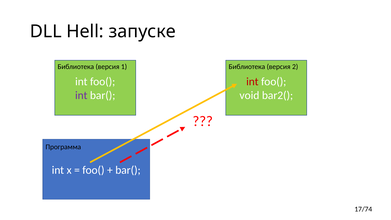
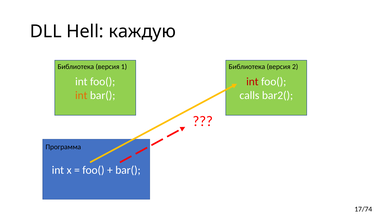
запуске: запуске -> каждую
int at (81, 95) colour: purple -> orange
void: void -> calls
